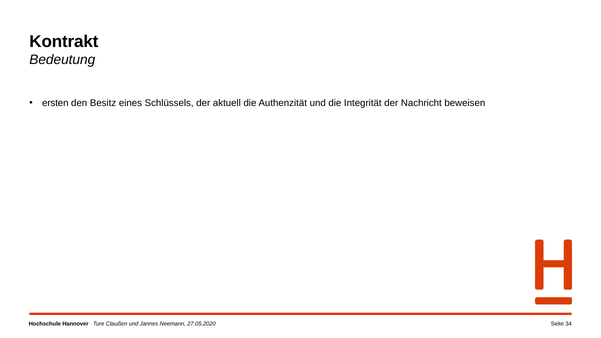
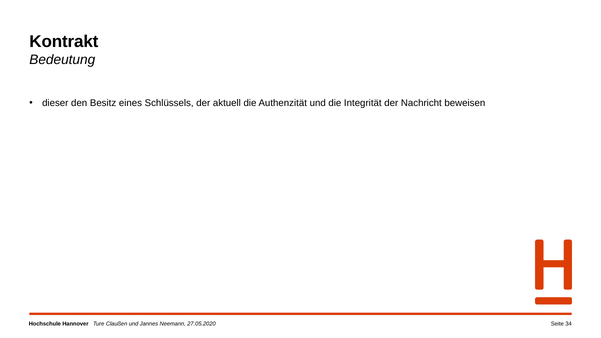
ersten: ersten -> dieser
